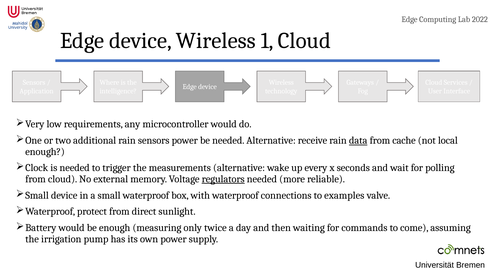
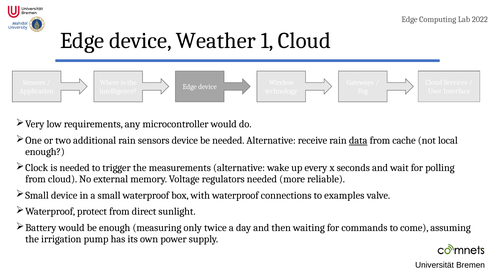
device Wireless: Wireless -> Weather
sensors power: power -> device
regulators underline: present -> none
